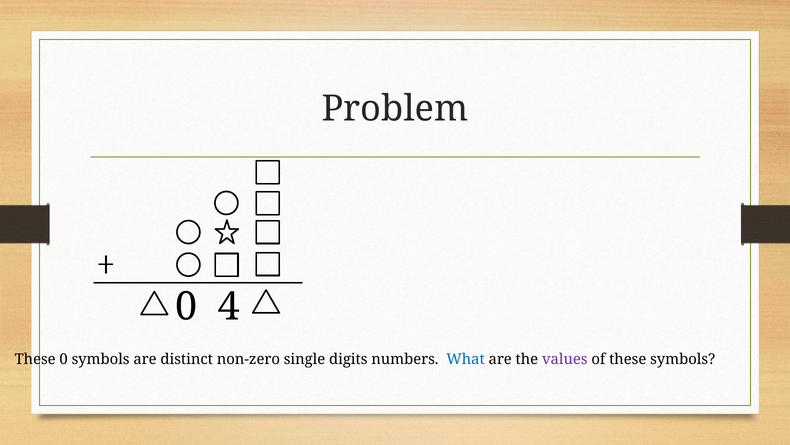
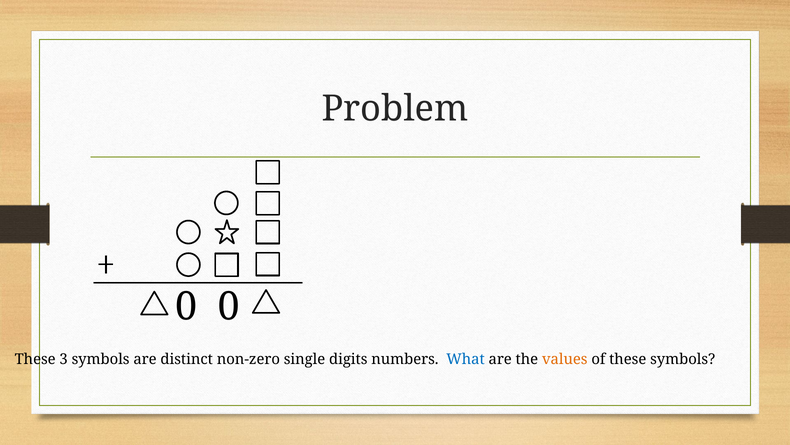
0 4: 4 -> 0
These 0: 0 -> 3
values colour: purple -> orange
